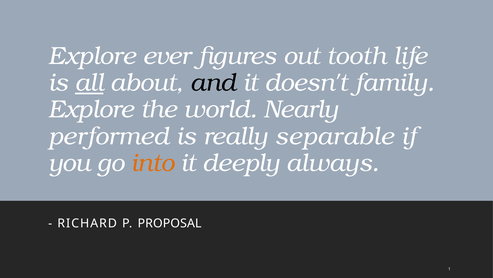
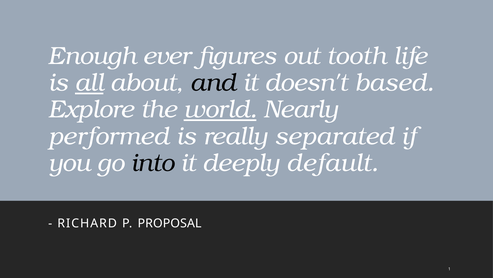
Explore at (92, 56): Explore -> Enough
family: family -> based
world underline: none -> present
separable: separable -> separated
into colour: orange -> black
always: always -> default
